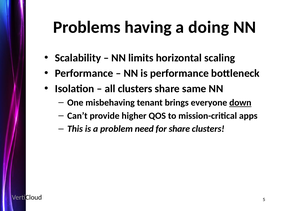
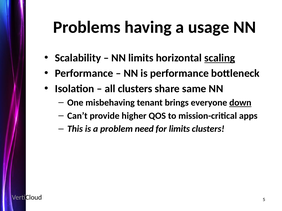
doing: doing -> usage
scaling underline: none -> present
for share: share -> limits
